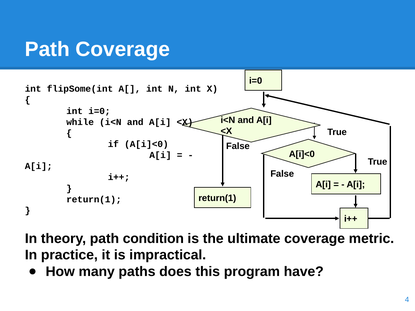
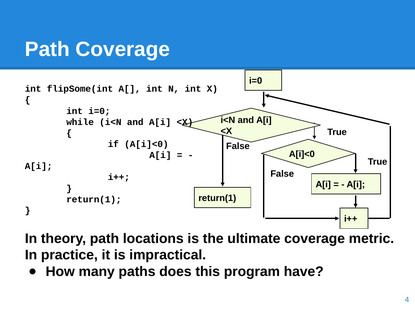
condition: condition -> locations
